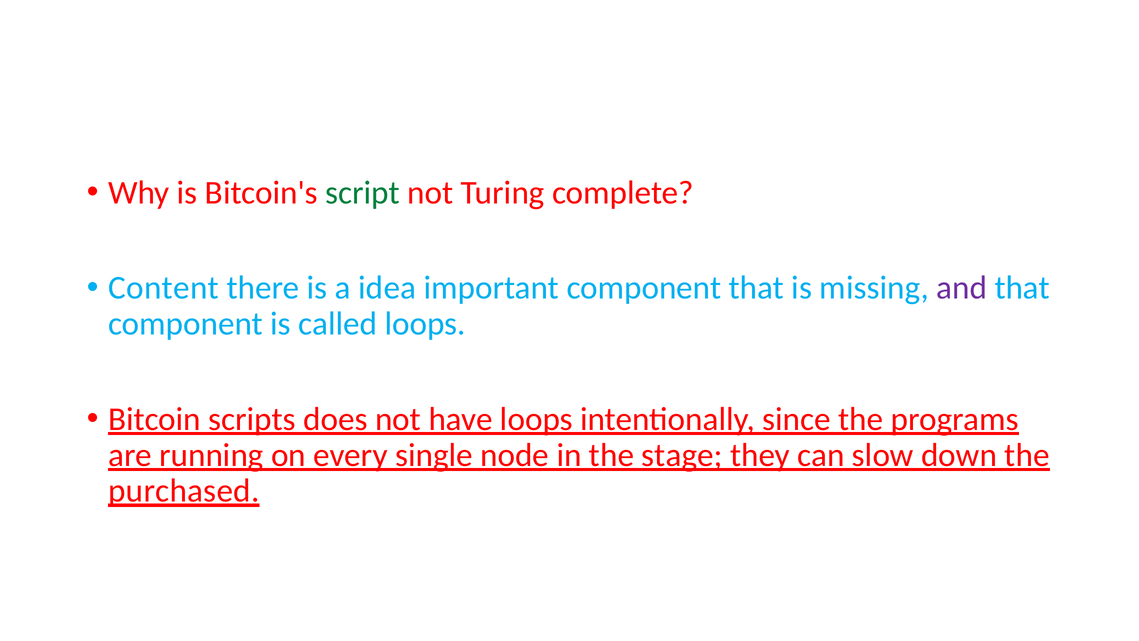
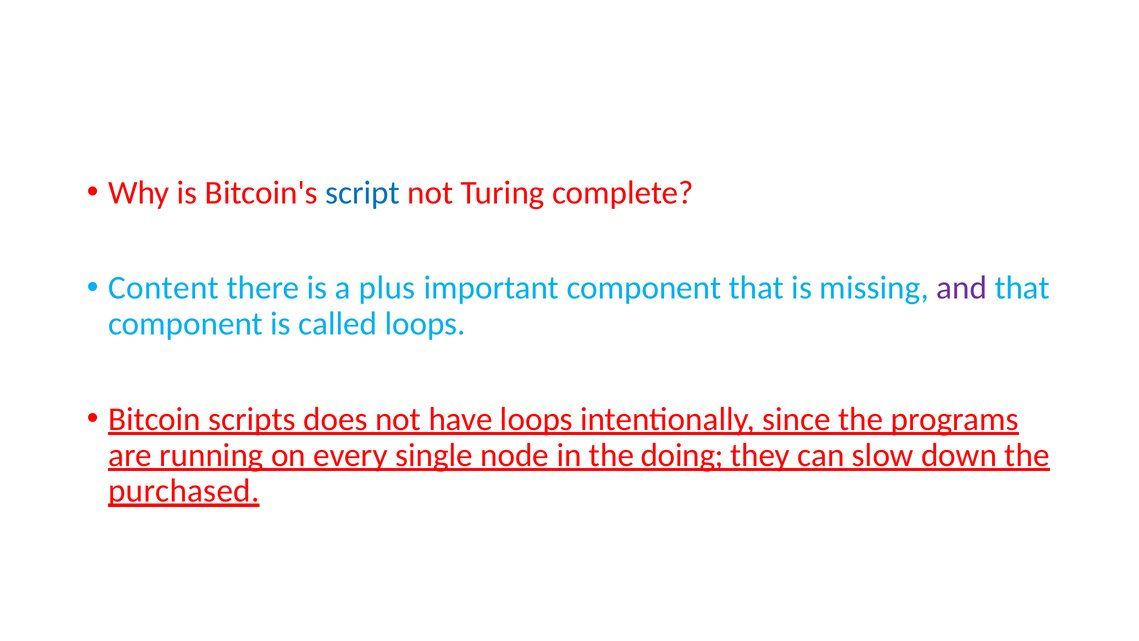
script colour: green -> blue
idea: idea -> plus
stage: stage -> doing
